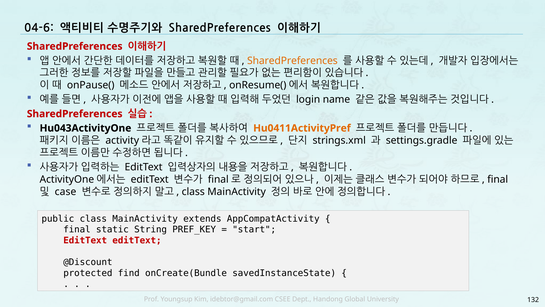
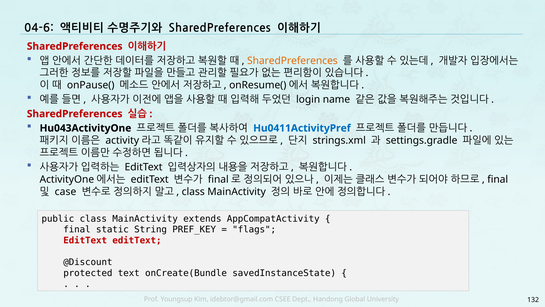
Hu0411ActivityPref colour: orange -> blue
start: start -> flags
find: find -> text
